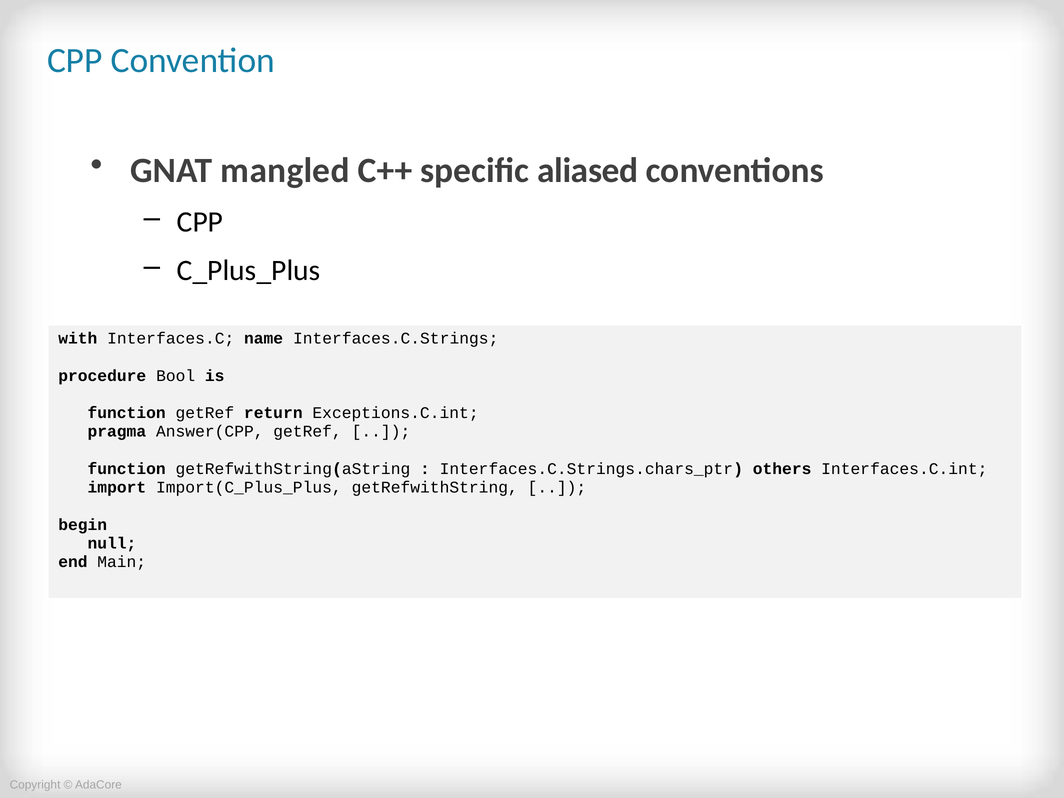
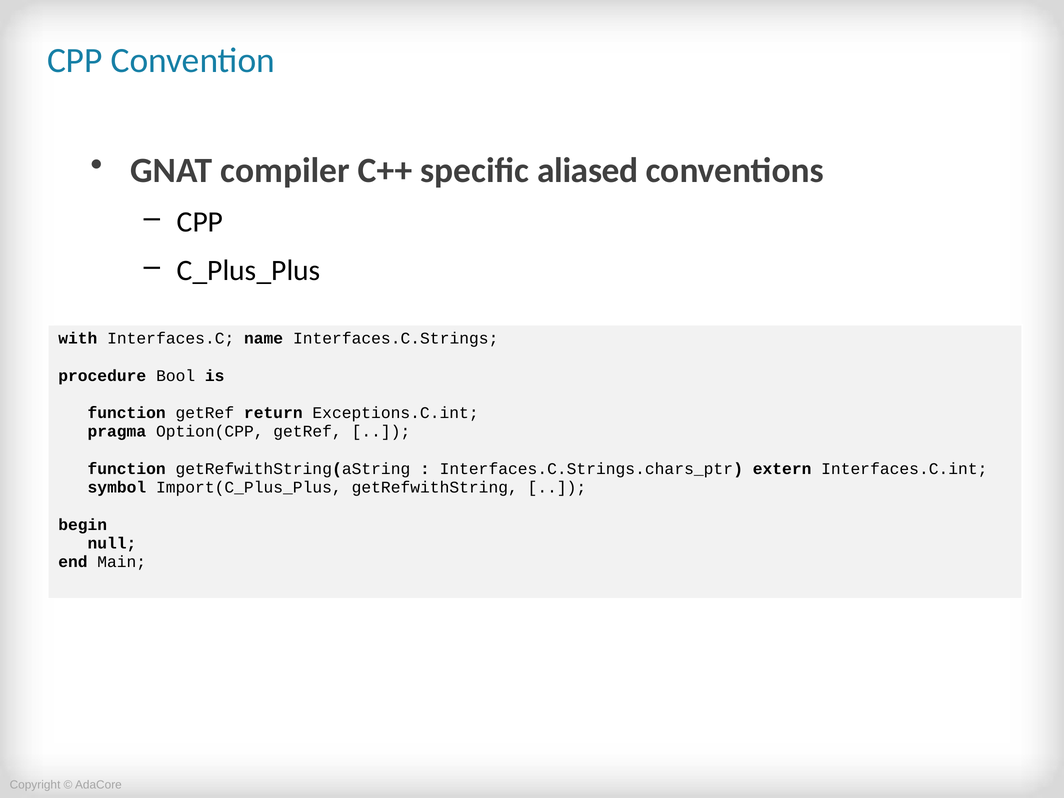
mangled: mangled -> compiler
Answer(CPP: Answer(CPP -> Option(CPP
others: others -> extern
import: import -> symbol
